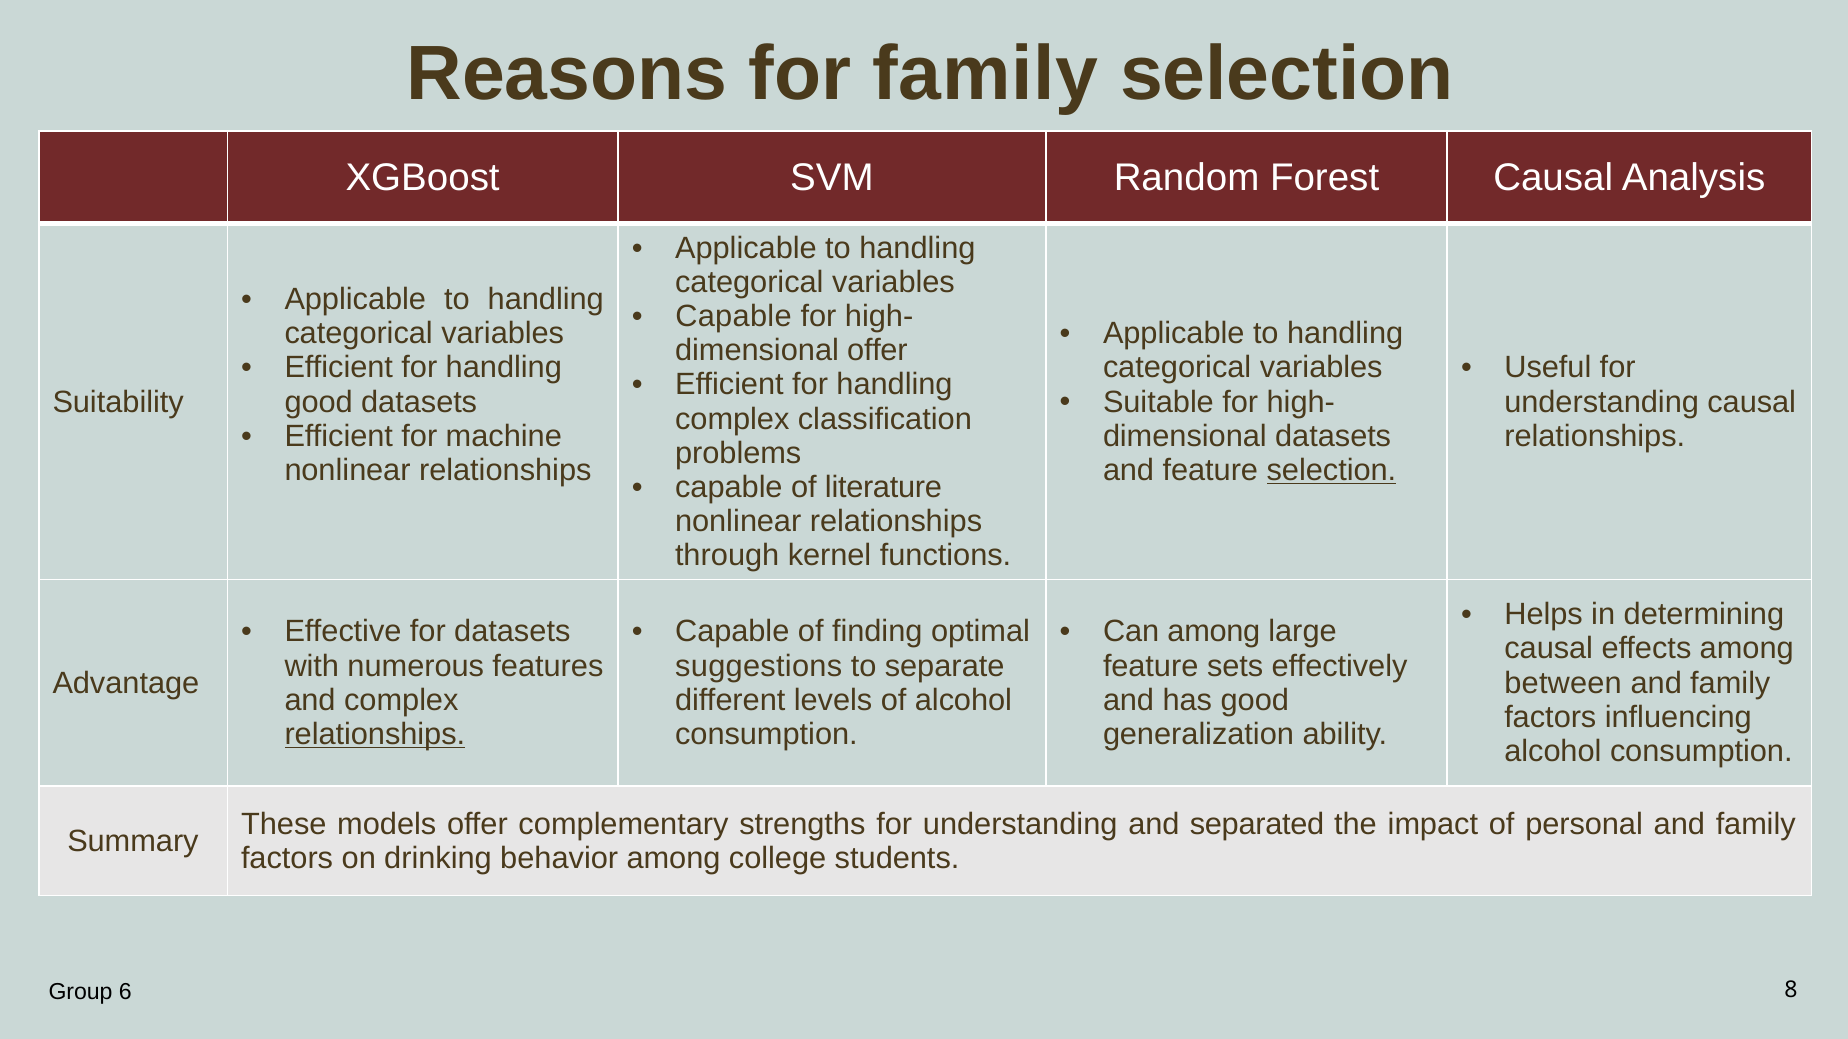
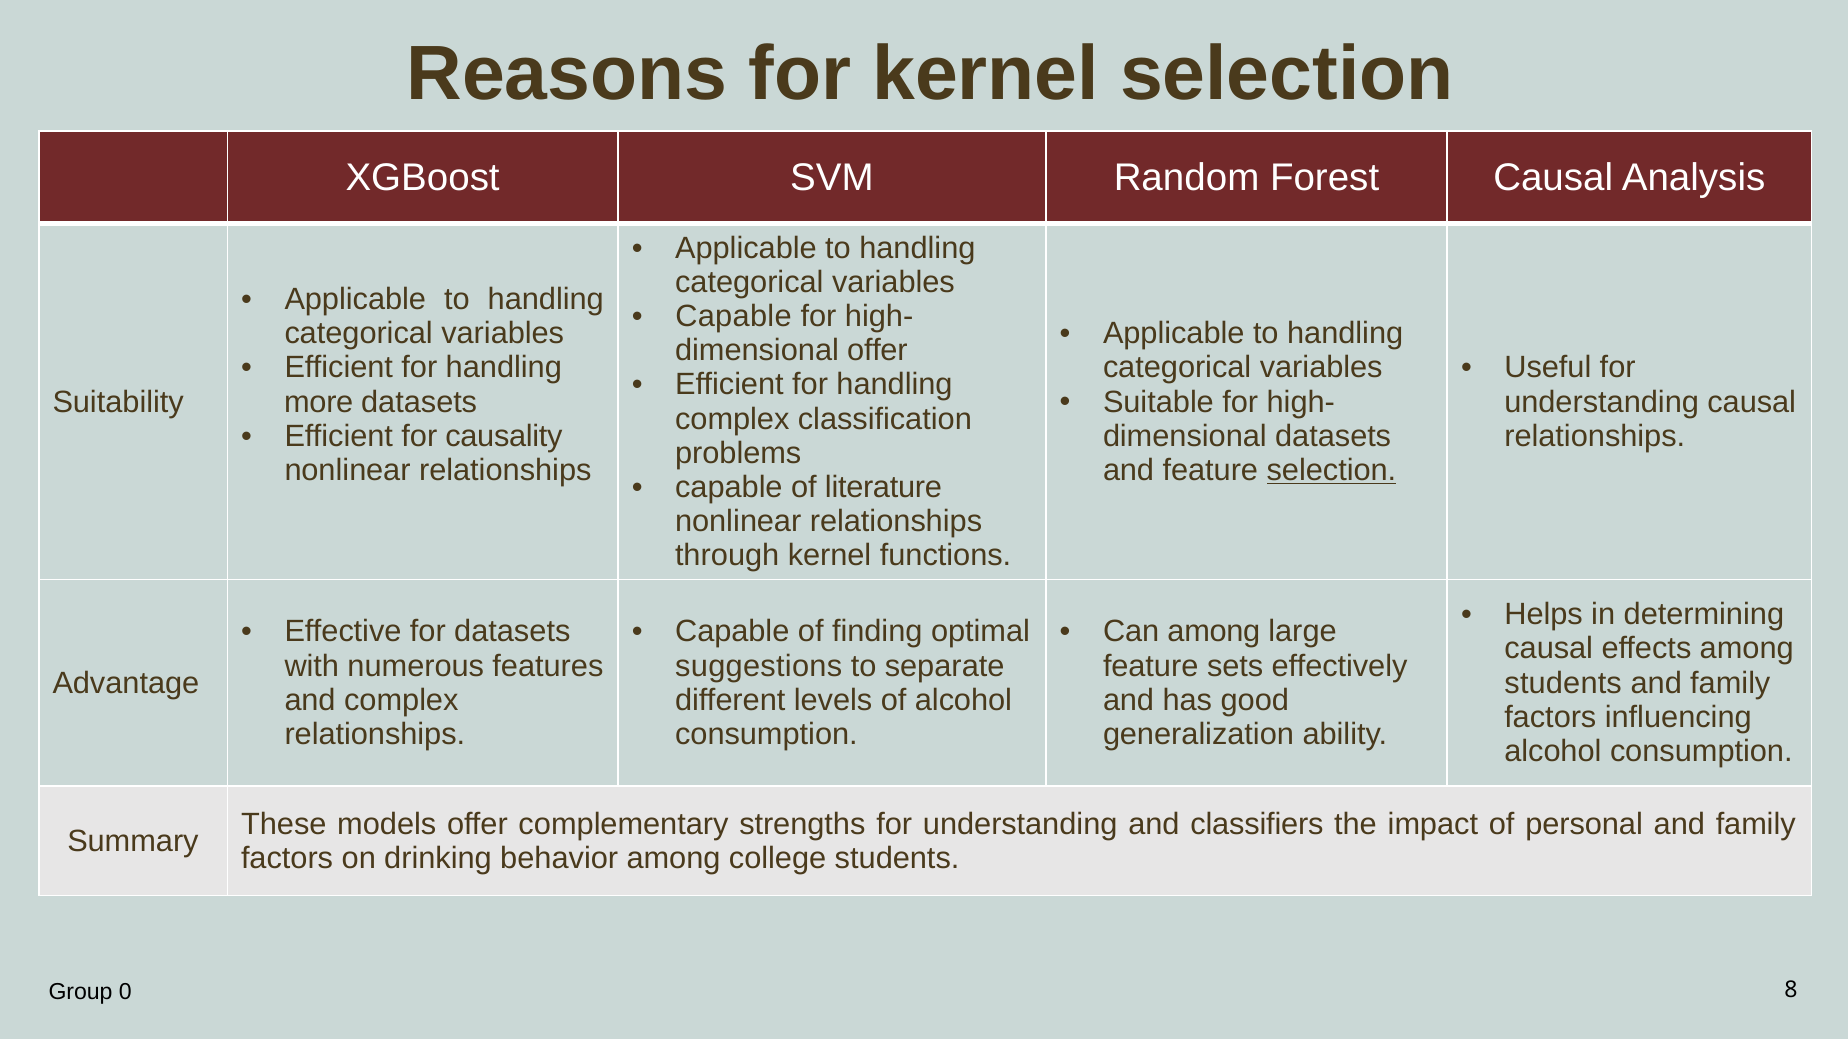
for family: family -> kernel
good at (319, 402): good -> more
machine: machine -> causality
between at (1563, 683): between -> students
relationships at (375, 735) underline: present -> none
separated: separated -> classifiers
6: 6 -> 0
